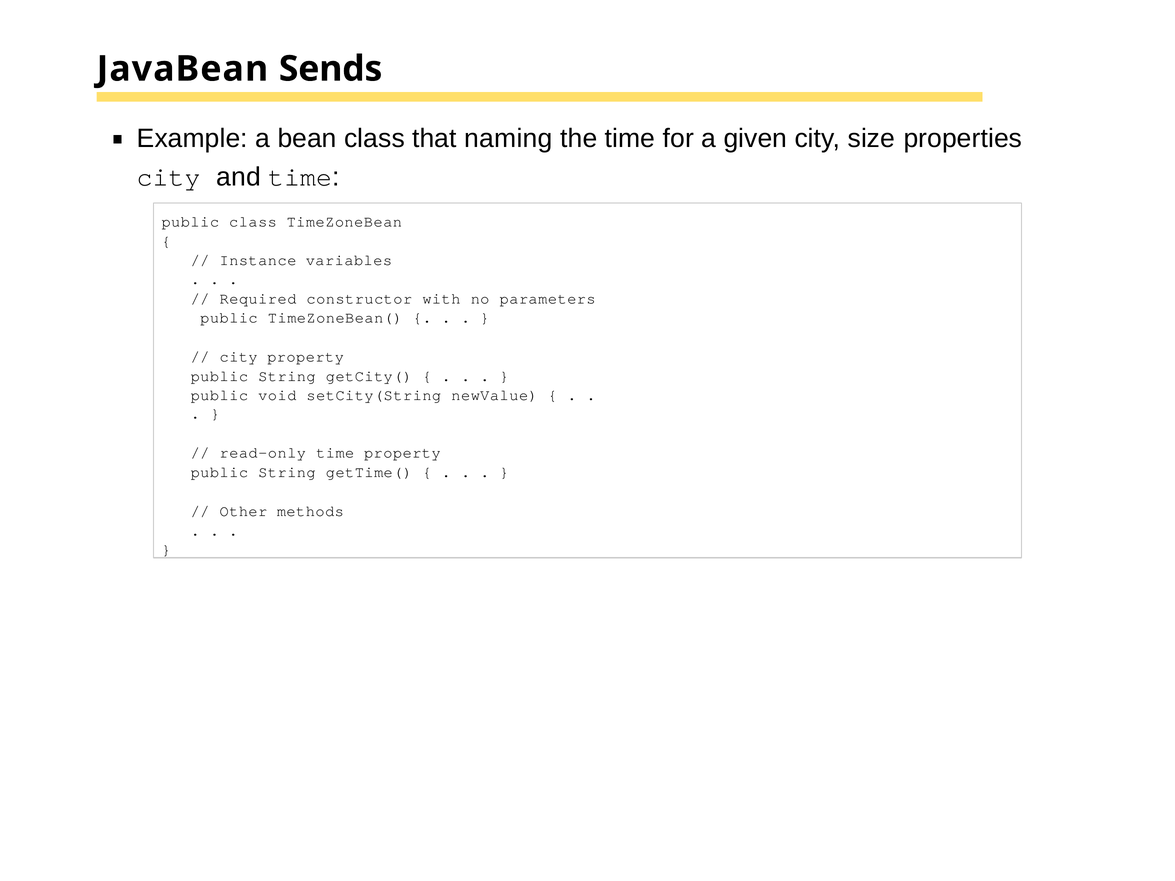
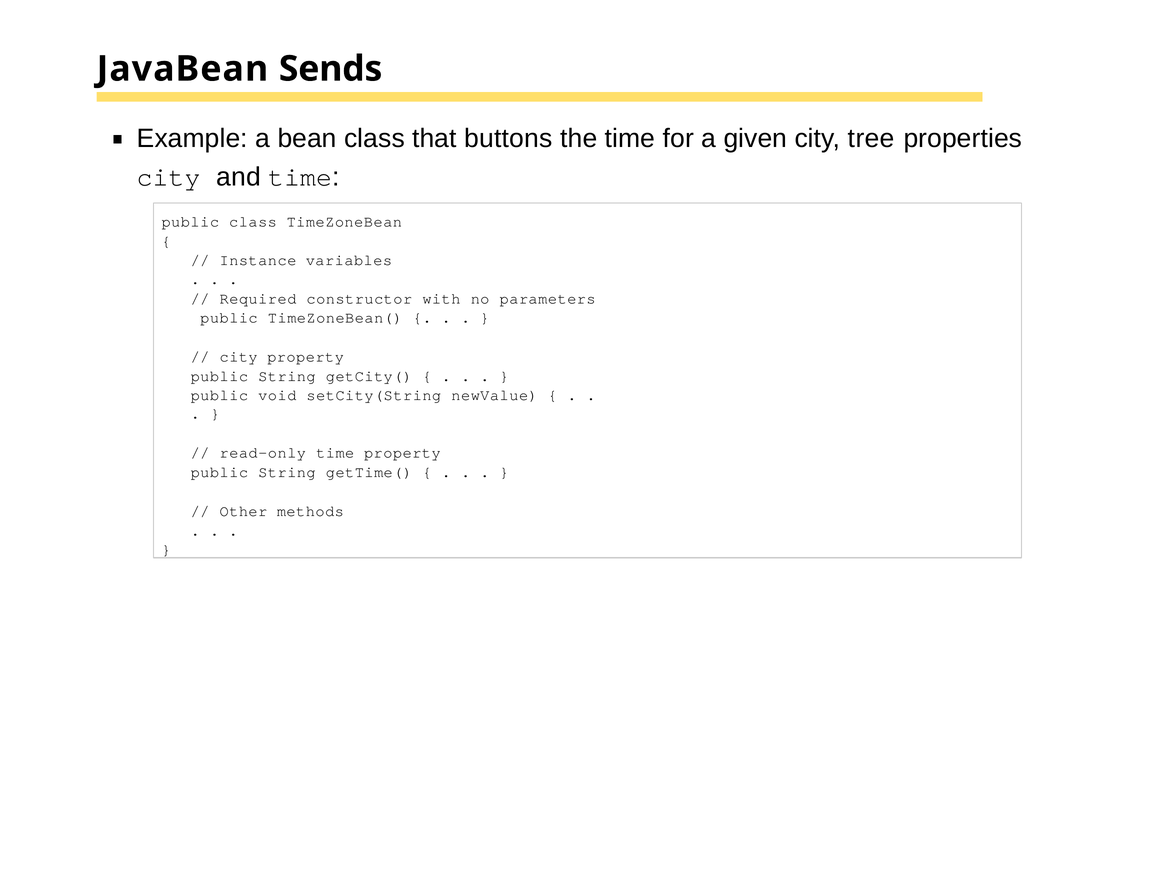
naming: naming -> buttons
size: size -> tree
